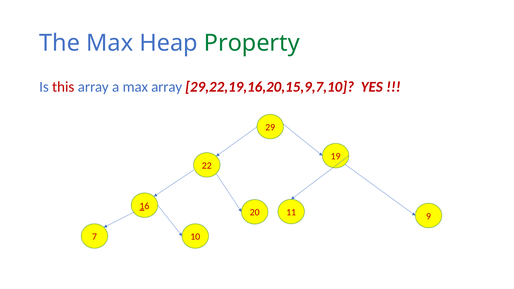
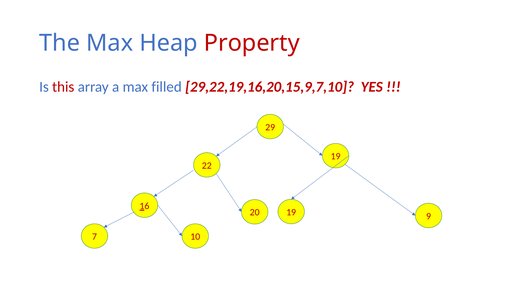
Property colour: green -> red
max array: array -> filled
20 11: 11 -> 19
